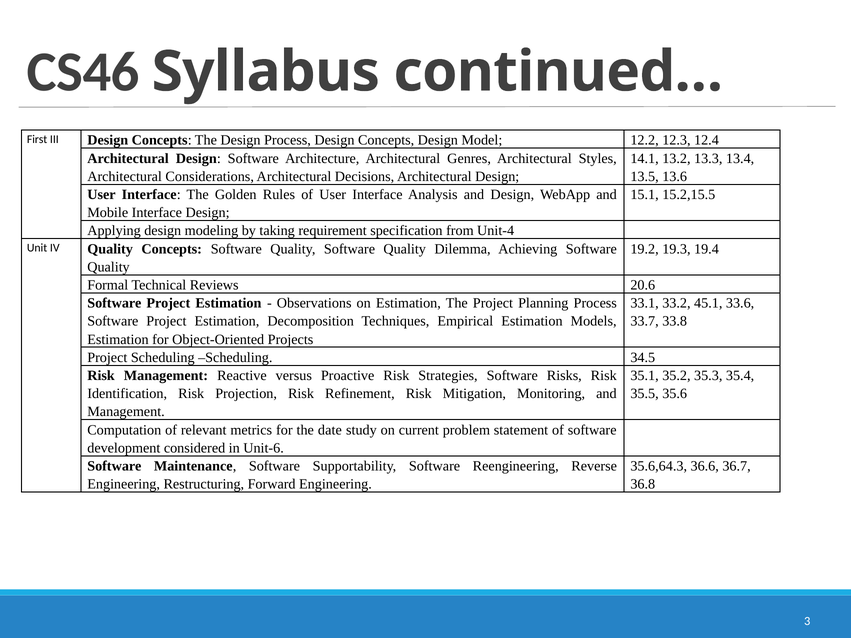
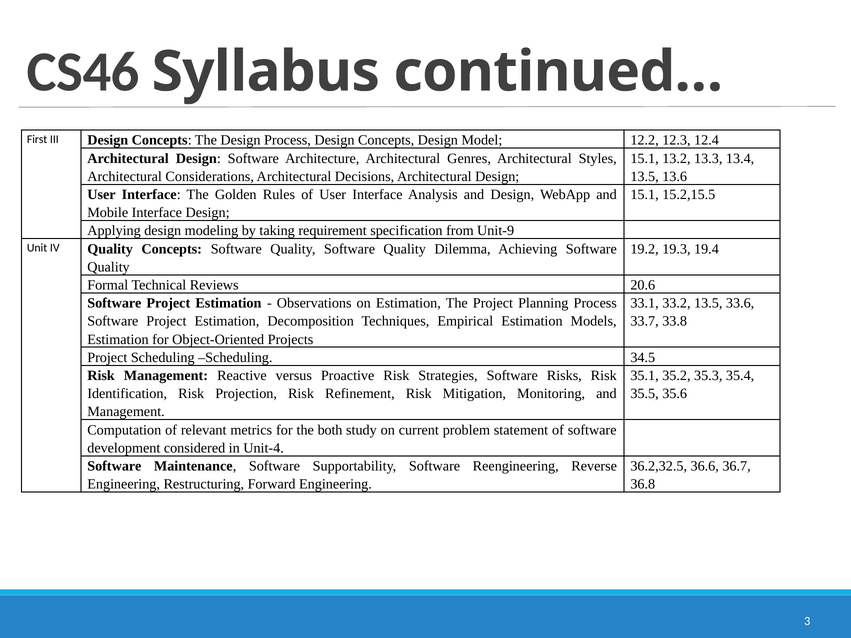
14.1 at (645, 158): 14.1 -> 15.1
Unit-4: Unit-4 -> Unit-9
33.2 45.1: 45.1 -> 13.5
date: date -> both
Unit-6: Unit-6 -> Unit-4
35.6,64.3: 35.6,64.3 -> 36.2,32.5
